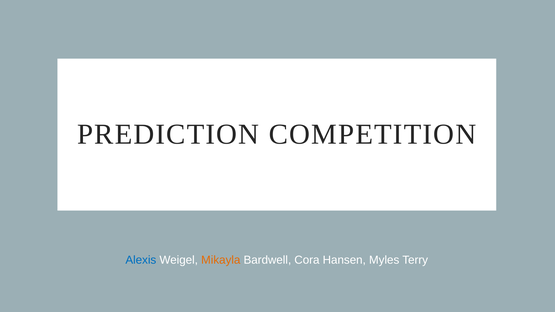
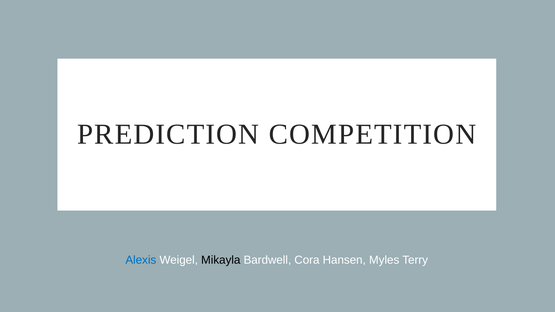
Mikayla colour: orange -> black
